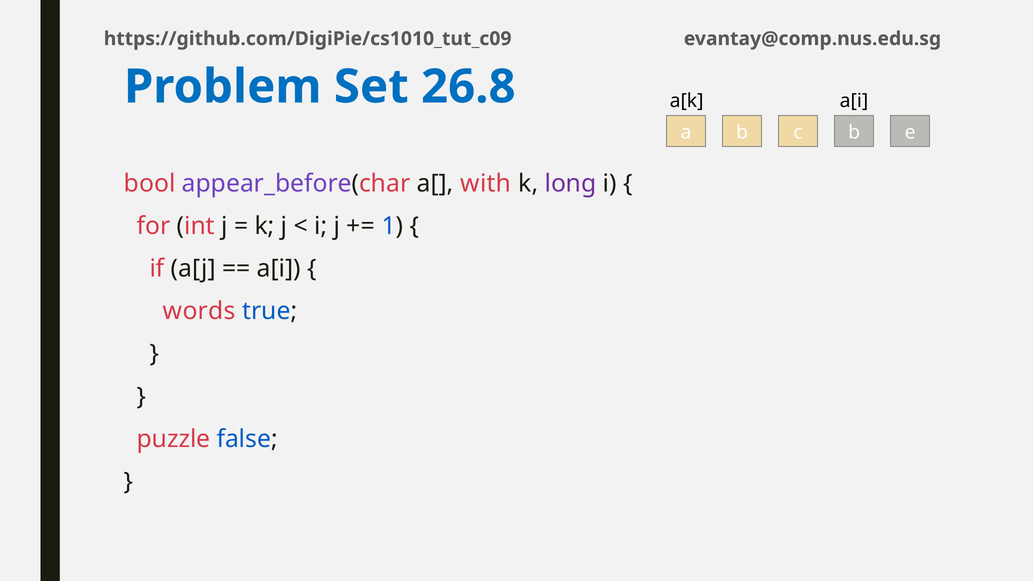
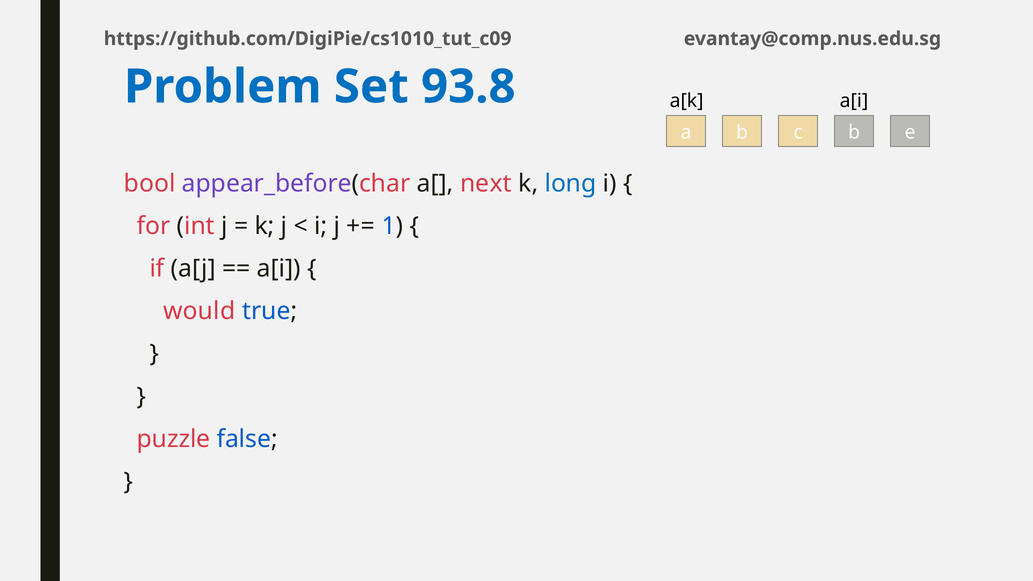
26.8: 26.8 -> 93.8
with: with -> next
long colour: purple -> blue
words: words -> would
